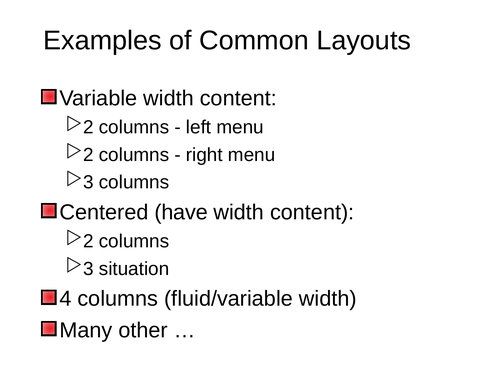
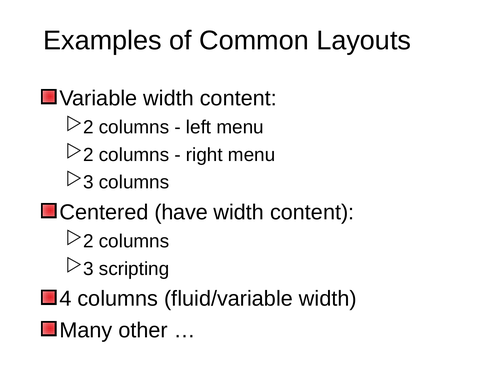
situation: situation -> scripting
